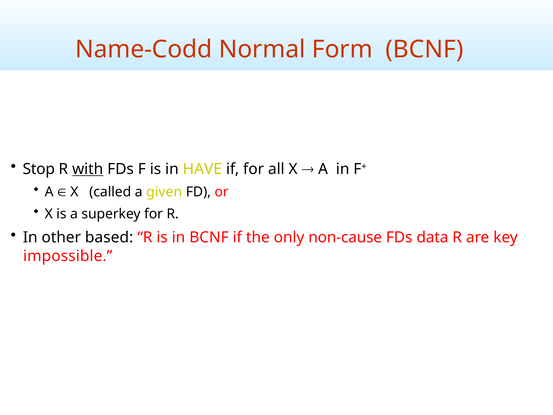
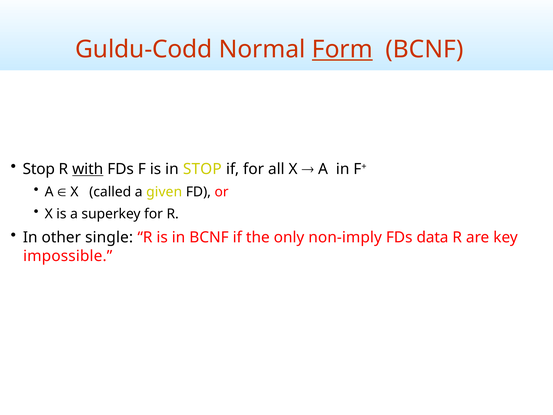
Name-Codd: Name-Codd -> Guldu-Codd
Form underline: none -> present
in HAVE: HAVE -> STOP
based: based -> single
non-cause: non-cause -> non-imply
